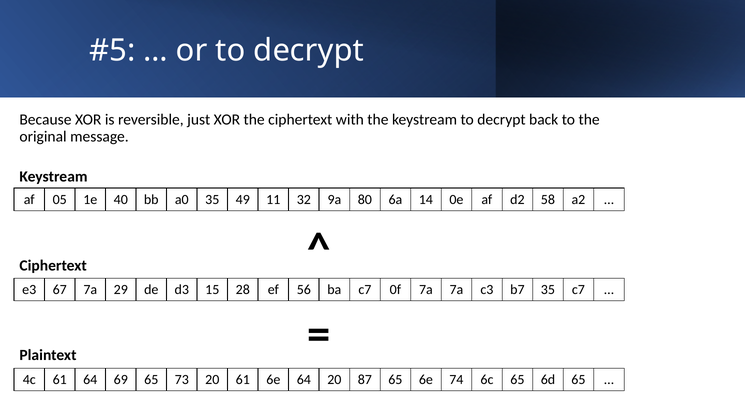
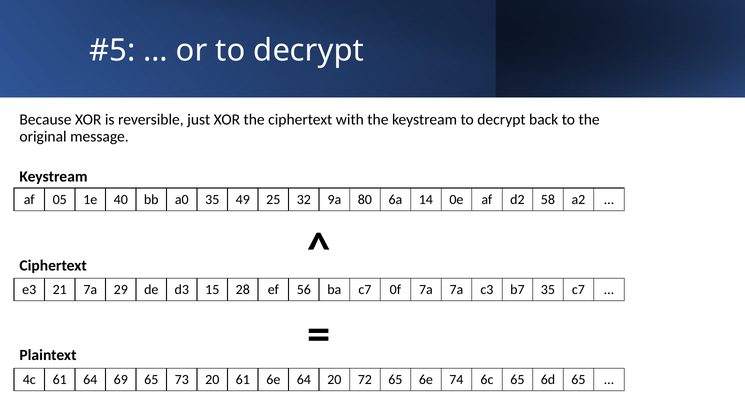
11: 11 -> 25
67: 67 -> 21
87: 87 -> 72
